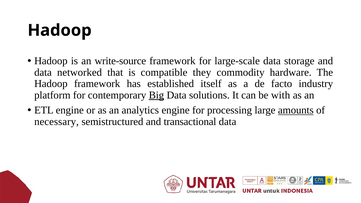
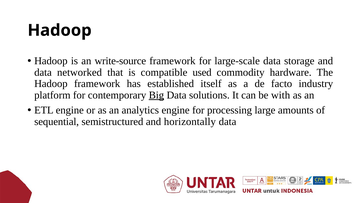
they: they -> used
amounts underline: present -> none
necessary: necessary -> sequential
transactional: transactional -> horizontally
